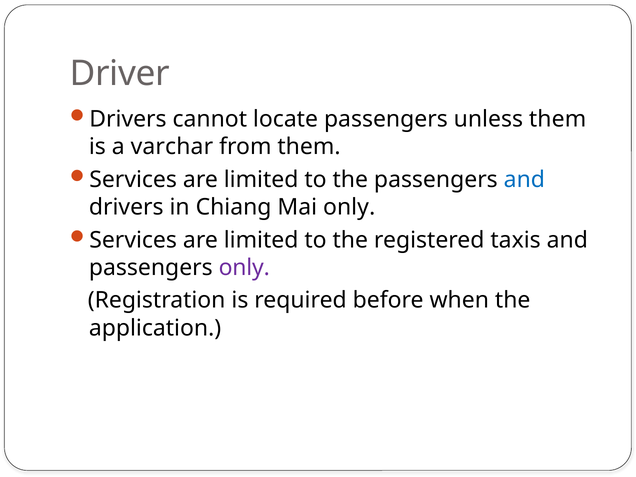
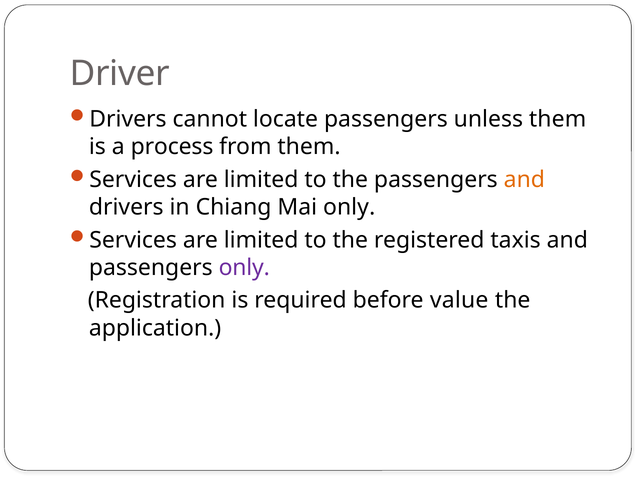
varchar: varchar -> process
and at (524, 180) colour: blue -> orange
when: when -> value
